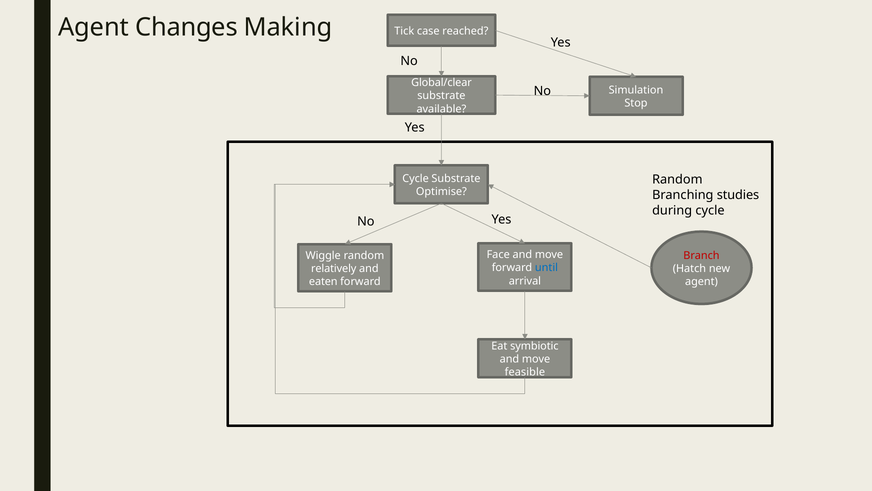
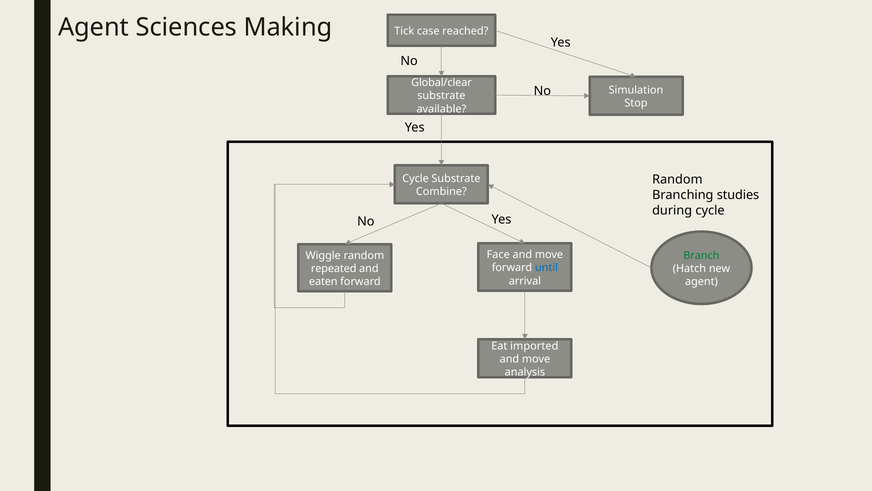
Changes: Changes -> Sciences
Optimise: Optimise -> Combine
Branch colour: red -> green
relatively: relatively -> repeated
symbiotic: symbiotic -> imported
feasible: feasible -> analysis
